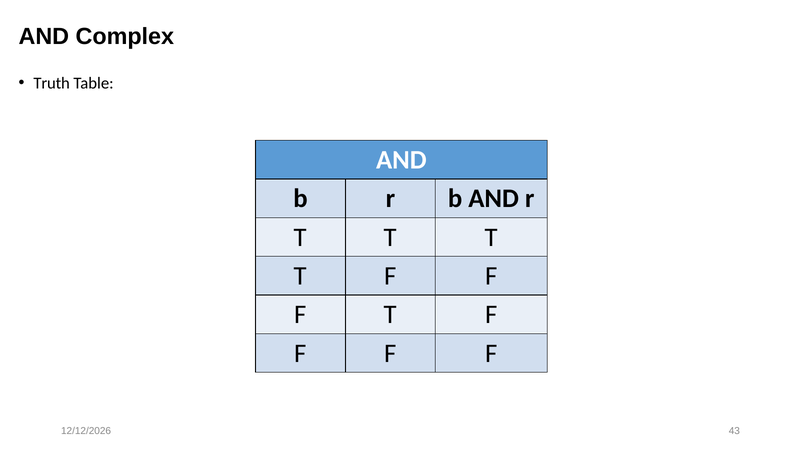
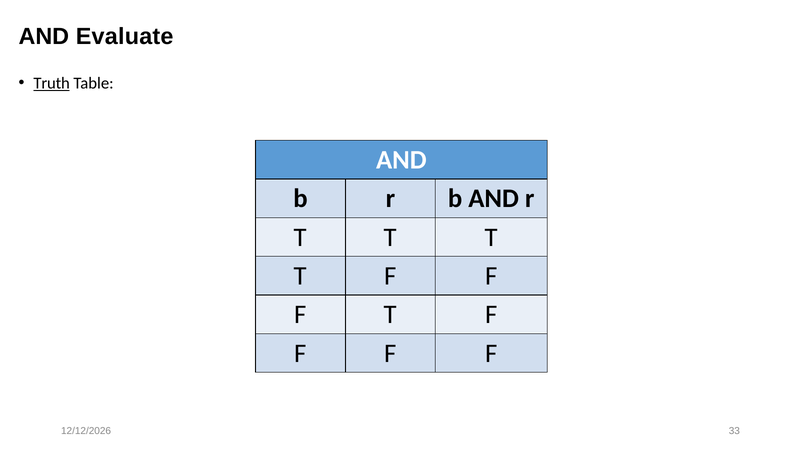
Complex: Complex -> Evaluate
Truth underline: none -> present
43: 43 -> 33
